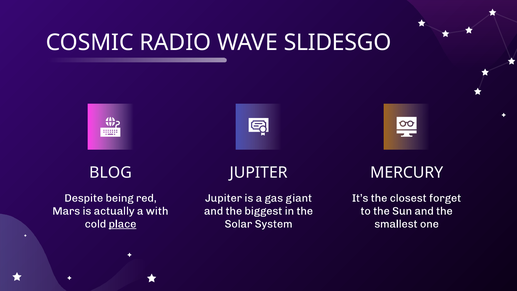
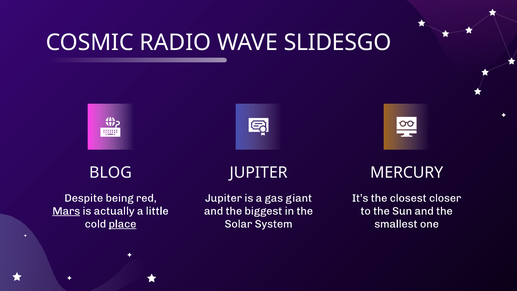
forget: forget -> closer
Mars underline: none -> present
with: with -> little
